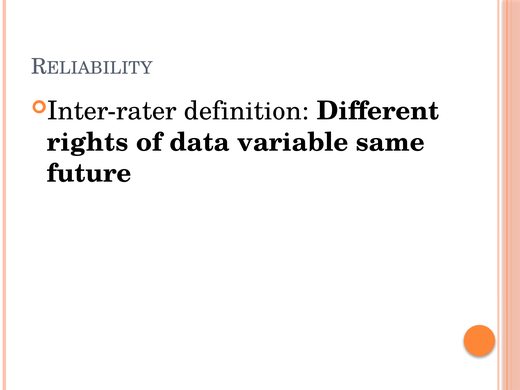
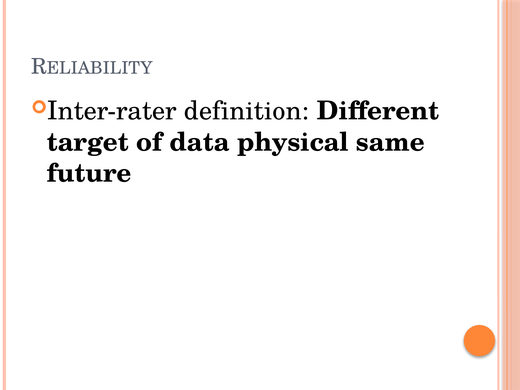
rights: rights -> target
variable: variable -> physical
